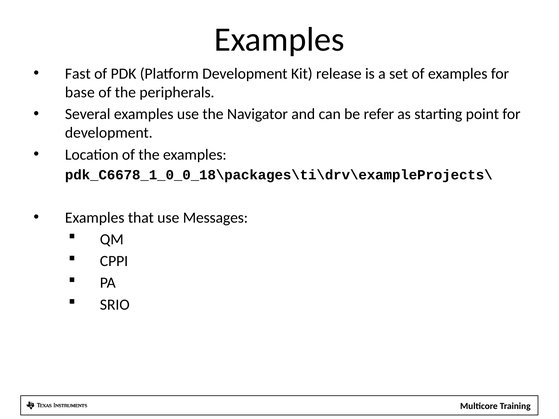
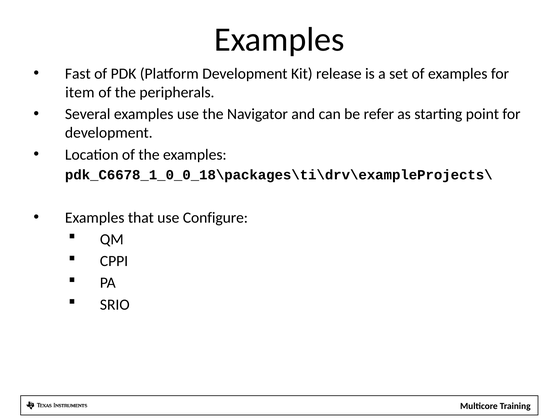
base: base -> item
Messages: Messages -> Configure
